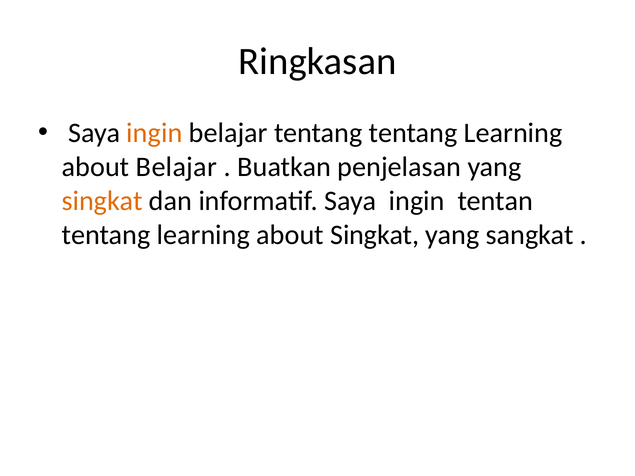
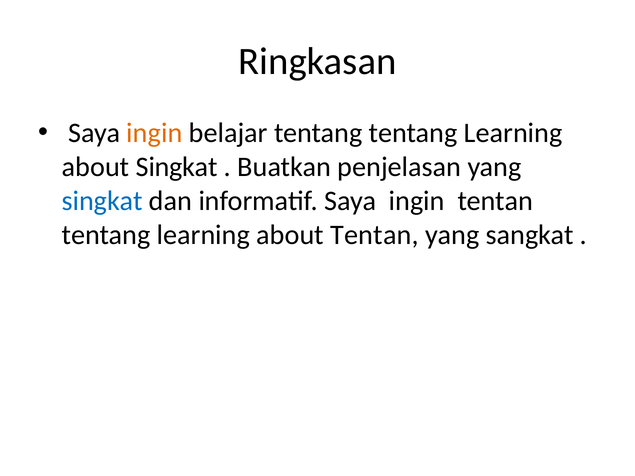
about Belajar: Belajar -> Singkat
singkat at (102, 201) colour: orange -> blue
about Singkat: Singkat -> Tentan
